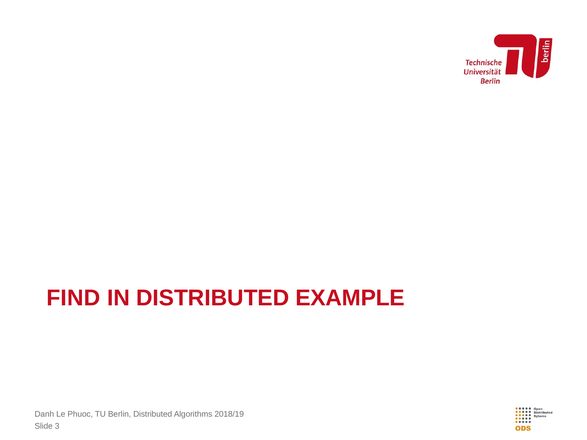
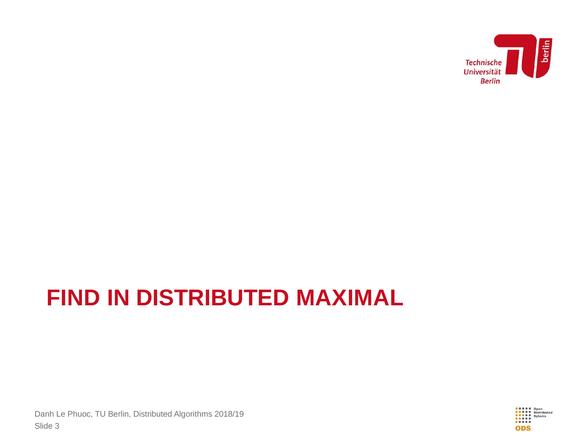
EXAMPLE: EXAMPLE -> MAXIMAL
